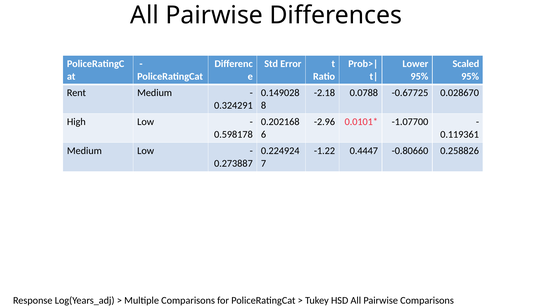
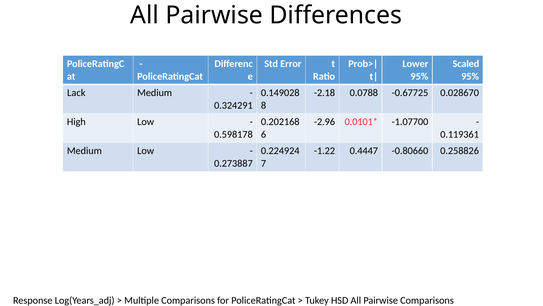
Rent: Rent -> Lack
